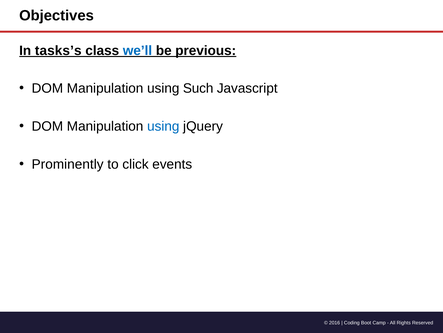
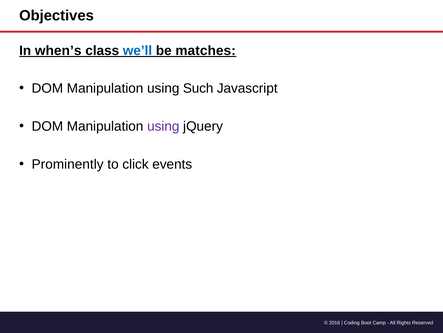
tasks’s: tasks’s -> when’s
previous: previous -> matches
using at (163, 126) colour: blue -> purple
